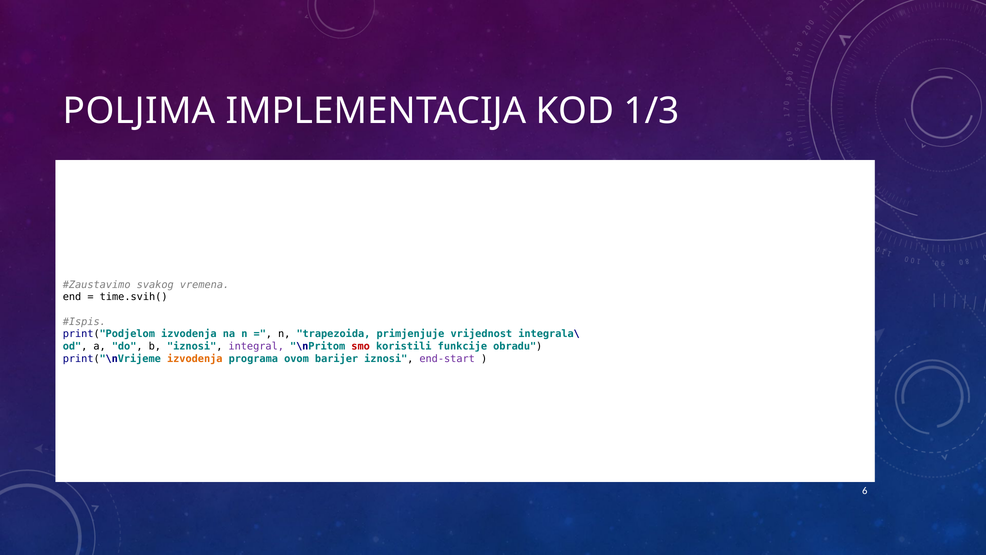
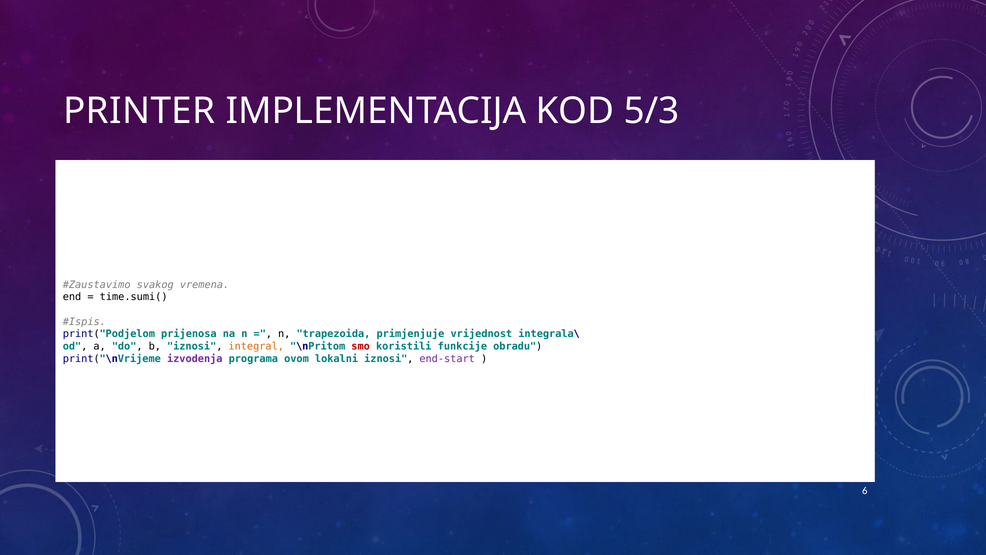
POLJIMA: POLJIMA -> PRINTER
1/3: 1/3 -> 5/3
time.svih(: time.svih( -> time.sumi(
print("Podjelom izvodenja: izvodenja -> prijenosa
integral colour: purple -> orange
izvodenja at (195, 359) colour: orange -> purple
barijer: barijer -> lokalni
